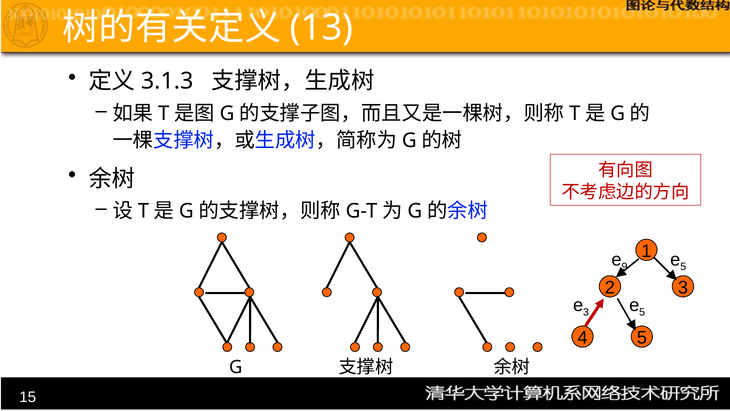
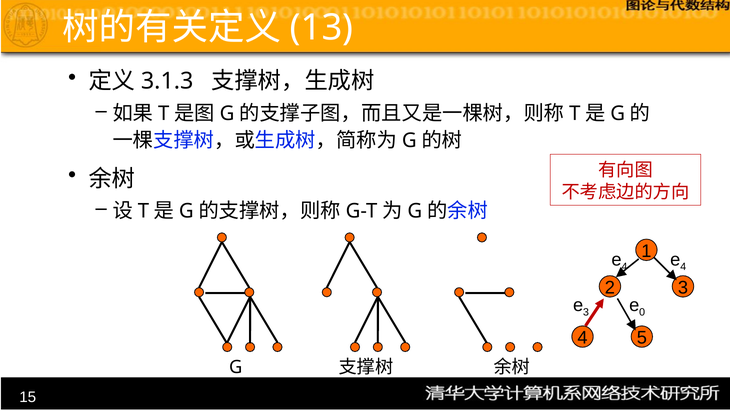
9 at (624, 266): 9 -> 4
5 at (683, 266): 5 -> 4
5 at (642, 312): 5 -> 0
